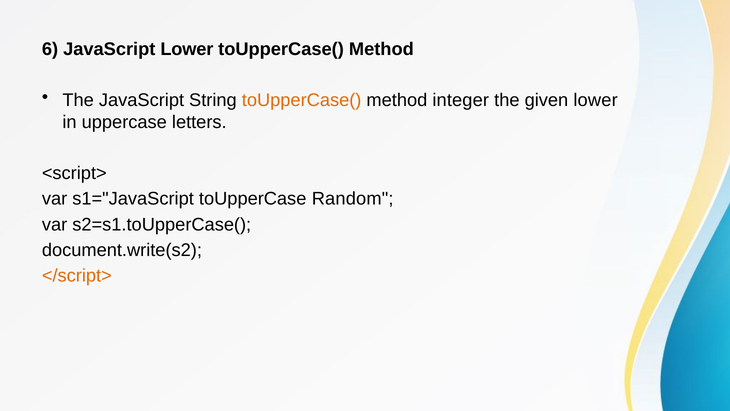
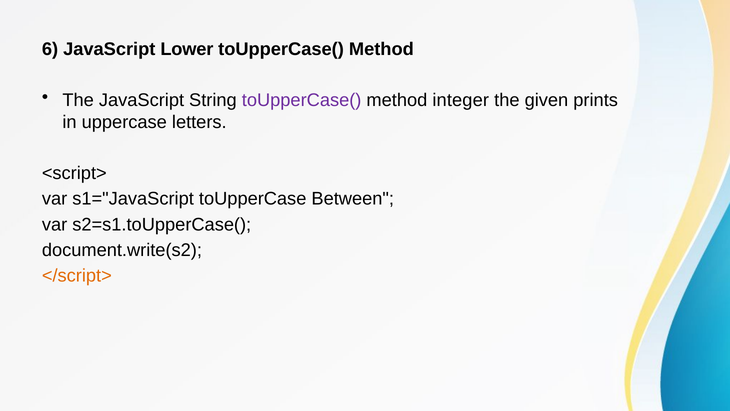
toUpperCase( at (302, 100) colour: orange -> purple
given lower: lower -> prints
Random: Random -> Between
